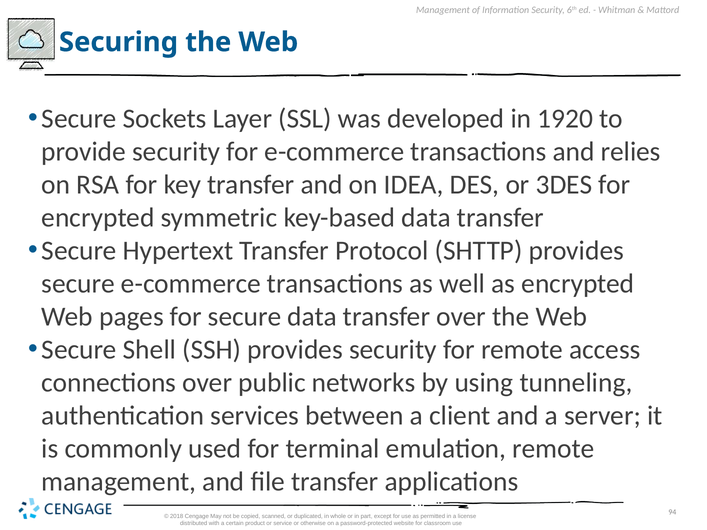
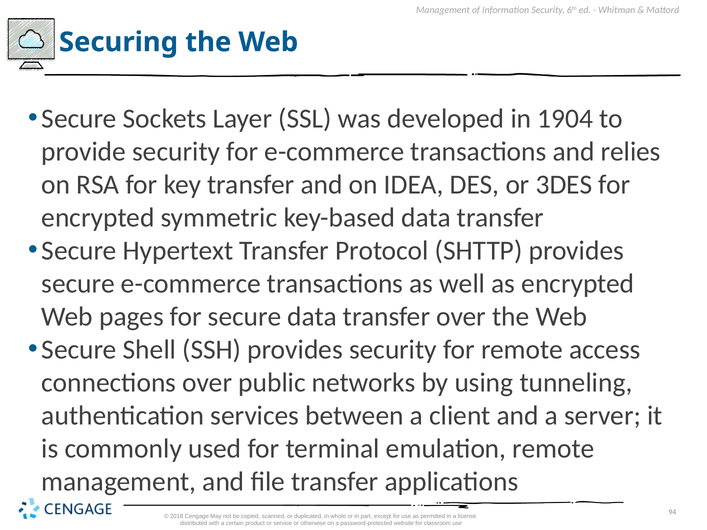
1920: 1920 -> 1904
